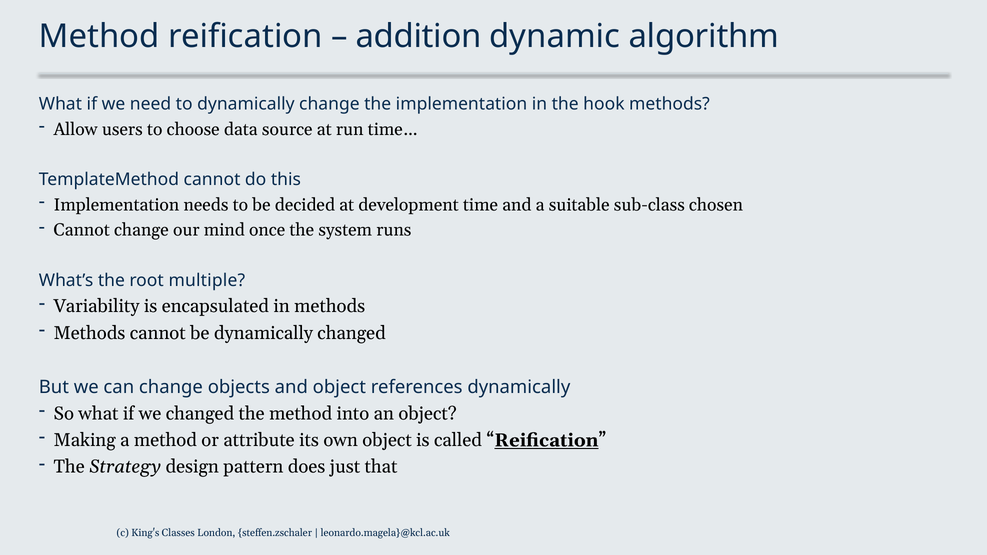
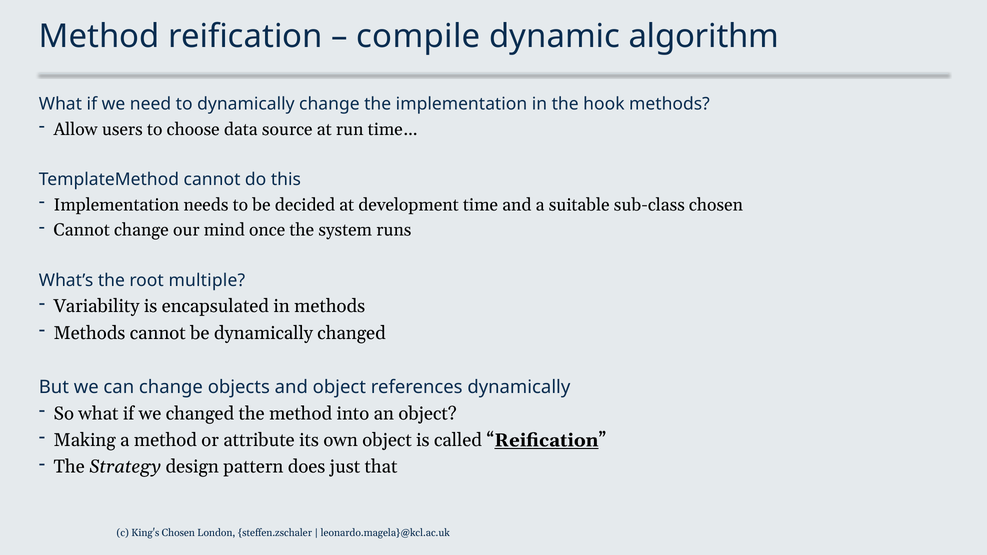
addition: addition -> compile
King's Classes: Classes -> Chosen
